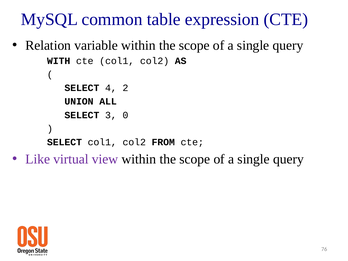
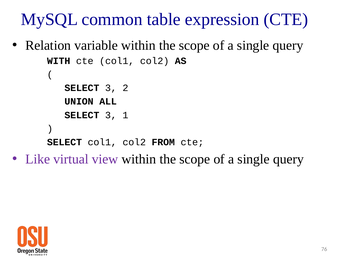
4 at (111, 88): 4 -> 3
0: 0 -> 1
